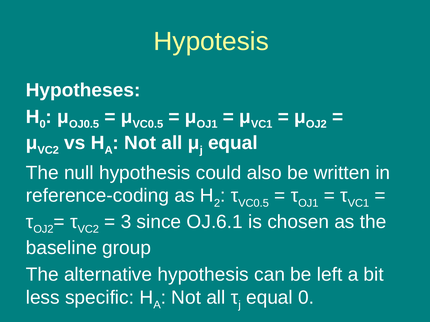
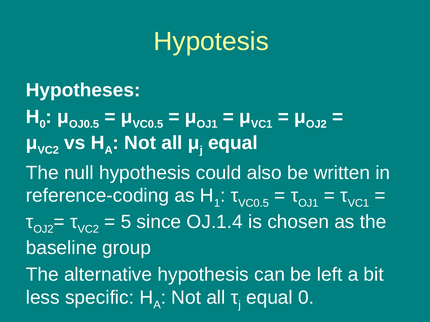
2: 2 -> 1
3: 3 -> 5
OJ.6.1: OJ.6.1 -> OJ.1.4
